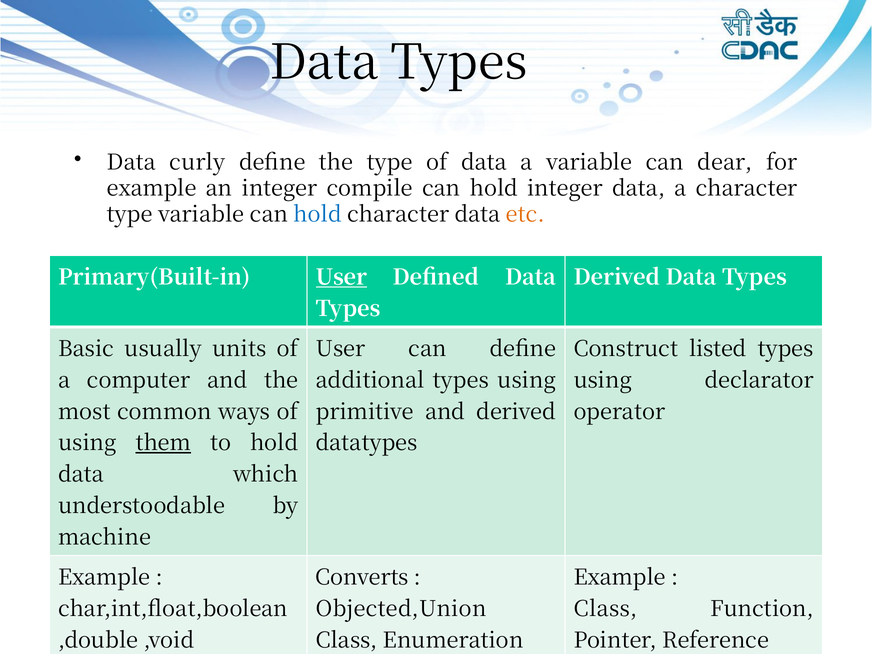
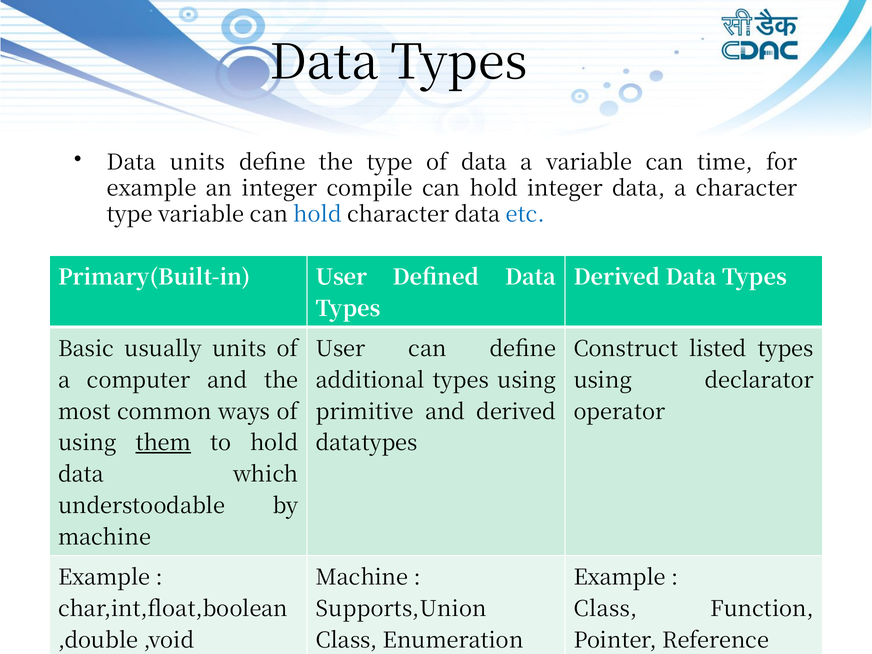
Data curly: curly -> units
dear: dear -> time
etc colour: orange -> blue
User at (341, 278) underline: present -> none
Converts at (362, 578): Converts -> Machine
Objected,Union: Objected,Union -> Supports,Union
